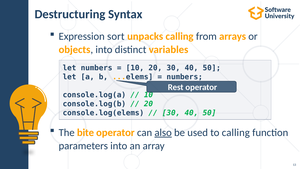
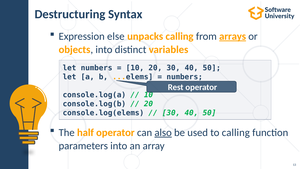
sort: sort -> else
arrays underline: none -> present
bite: bite -> half
